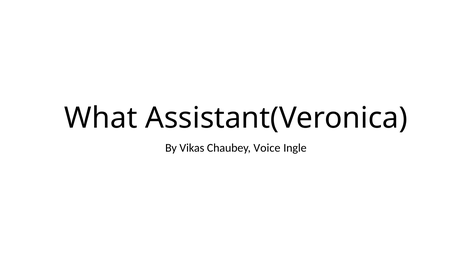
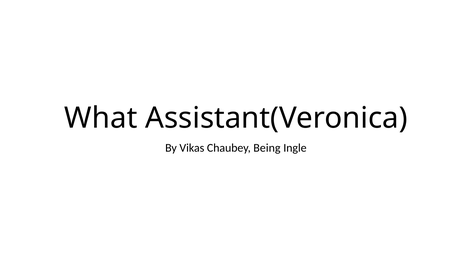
Voice: Voice -> Being
